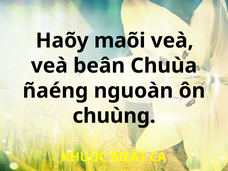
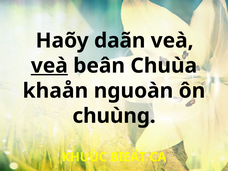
maõi: maõi -> daãn
veà at (49, 66) underline: none -> present
ñaéng: ñaéng -> khaån
